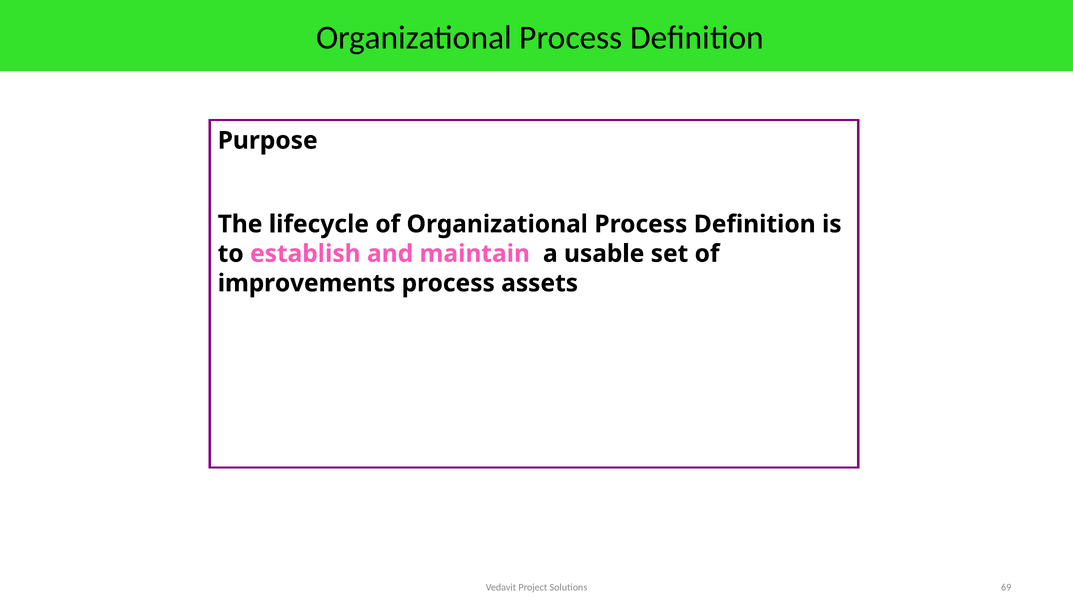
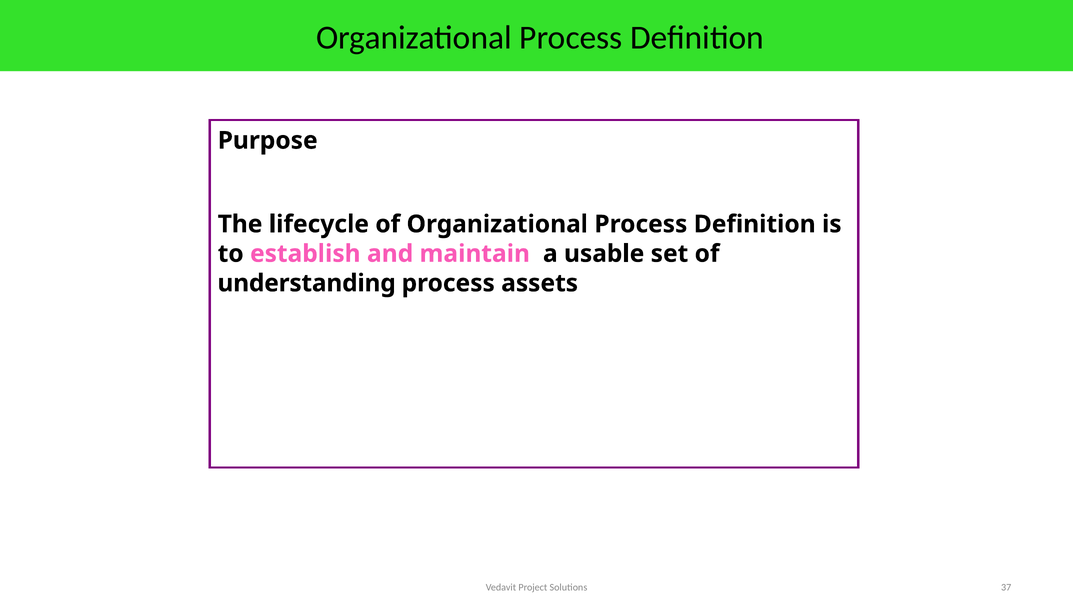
improvements: improvements -> understanding
69: 69 -> 37
